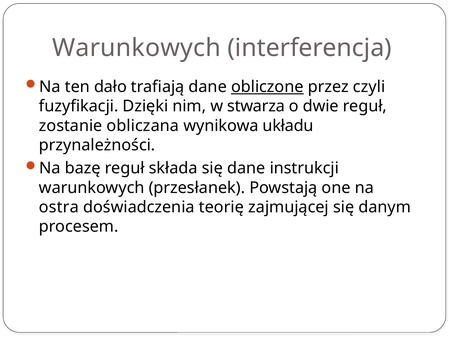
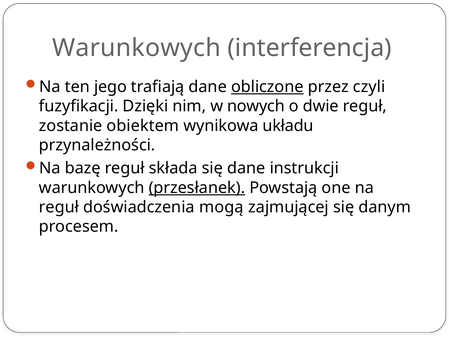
dało: dało -> jego
stwarza: stwarza -> nowych
obliczana: obliczana -> obiektem
przesłanek underline: none -> present
ostra at (59, 207): ostra -> reguł
teorię: teorię -> mogą
